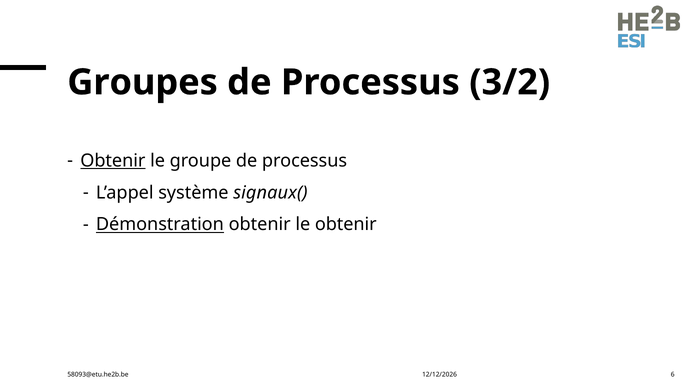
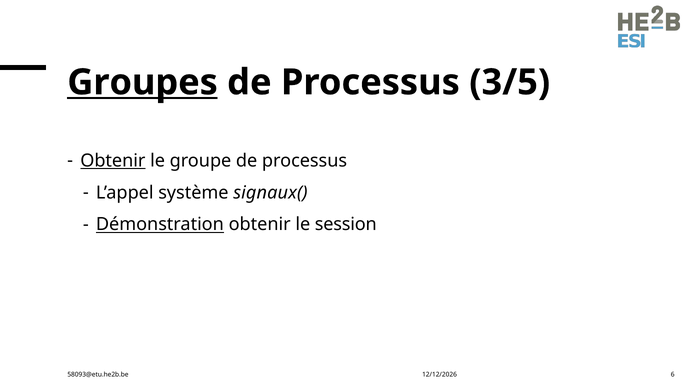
Groupes underline: none -> present
3/2: 3/2 -> 3/5
le obtenir: obtenir -> session
